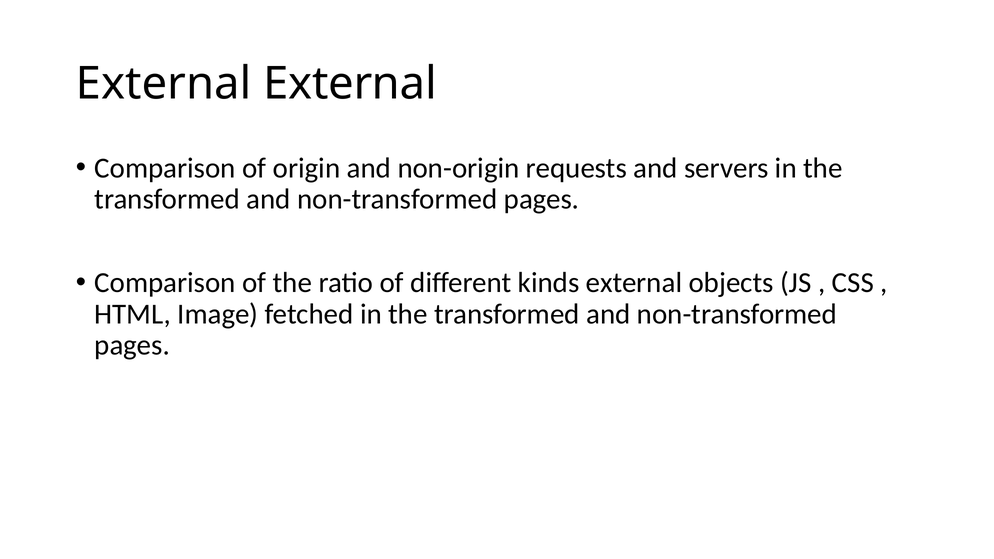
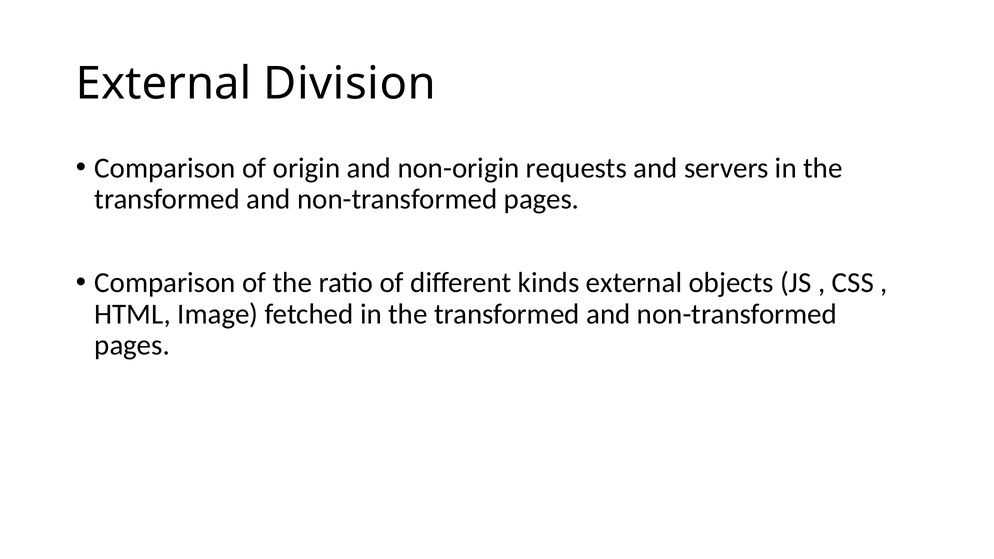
External External: External -> Division
